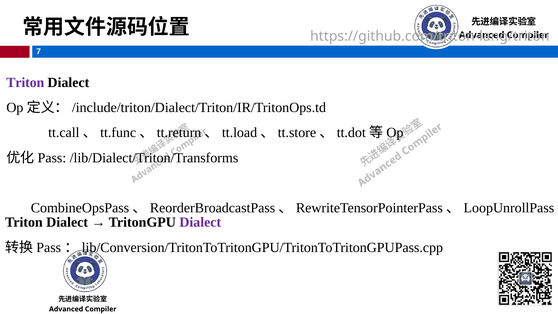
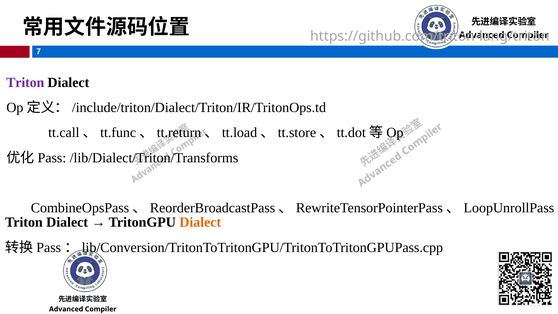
Dialect at (200, 222) colour: purple -> orange
